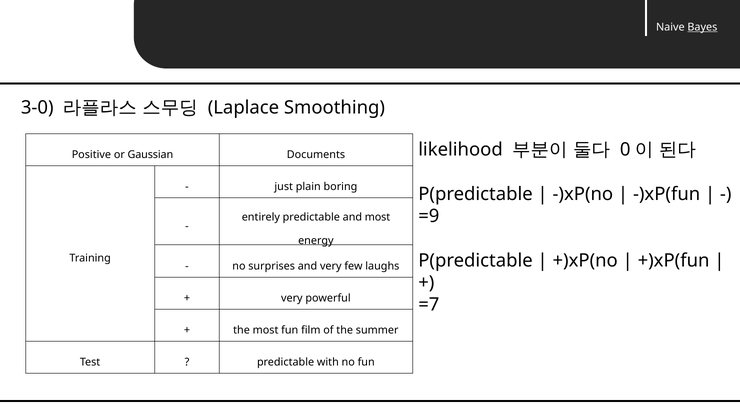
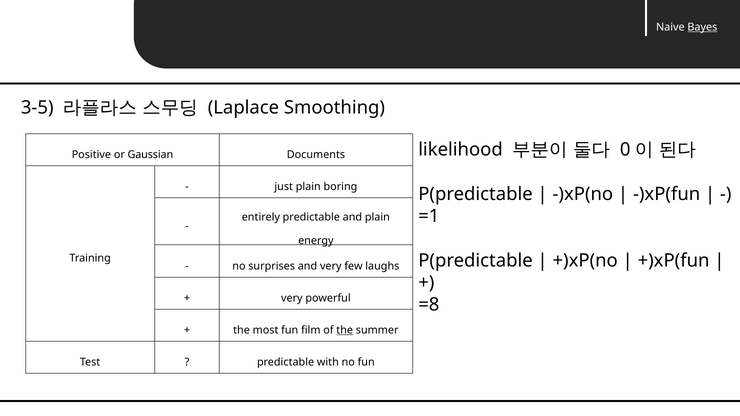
3-0: 3-0 -> 3-5
=9: =9 -> =1
and most: most -> plain
=7: =7 -> =8
the at (345, 330) underline: none -> present
